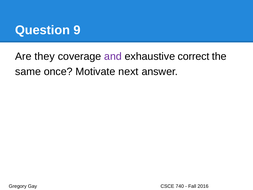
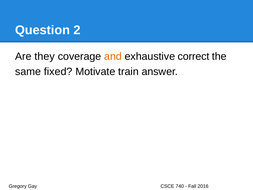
9: 9 -> 2
and colour: purple -> orange
once: once -> fixed
next: next -> train
